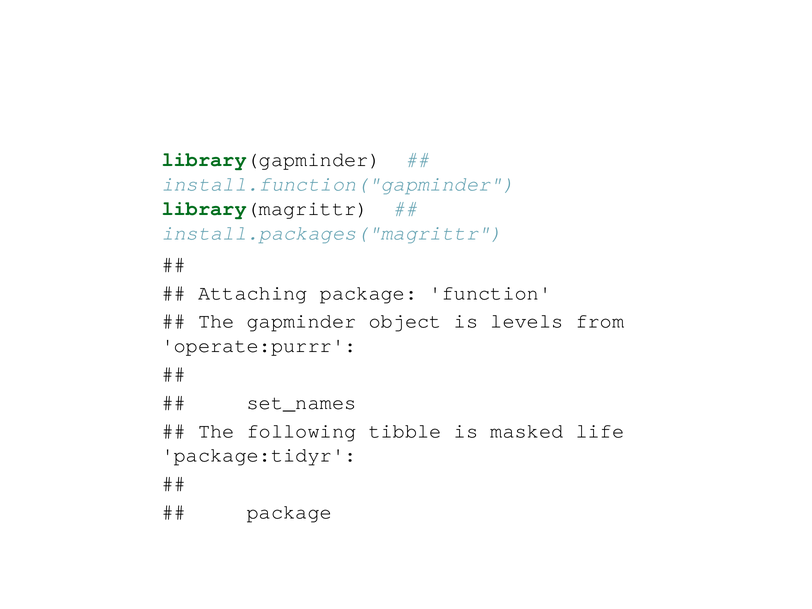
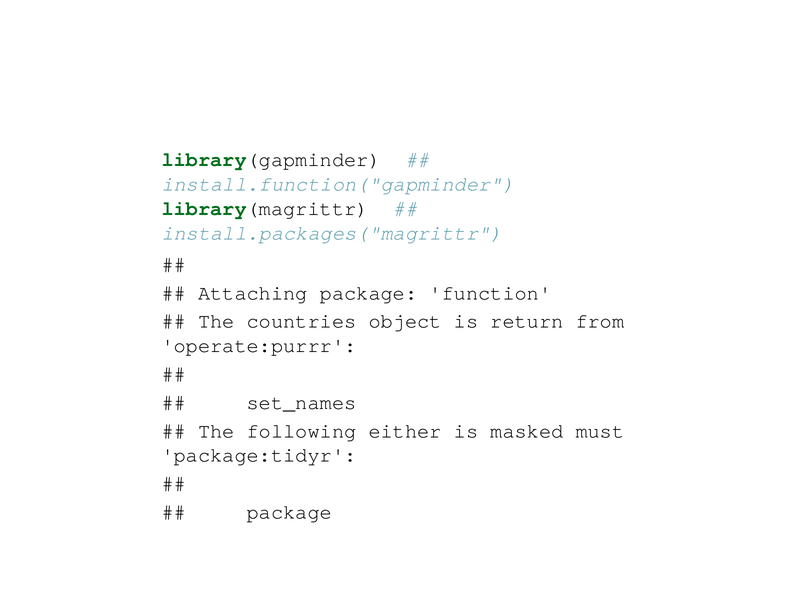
gapminder: gapminder -> countries
levels: levels -> return
tibble: tibble -> either
life: life -> must
